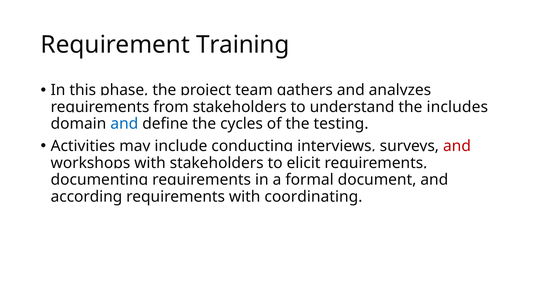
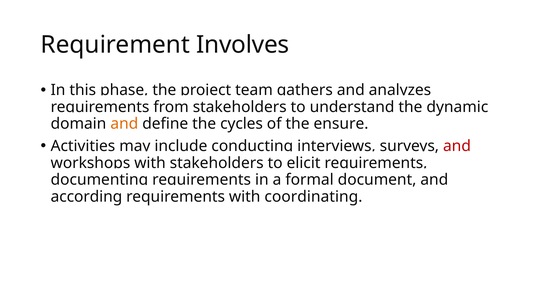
Training: Training -> Involves
includes: includes -> dynamic
and at (124, 124) colour: blue -> orange
testing: testing -> ensure
